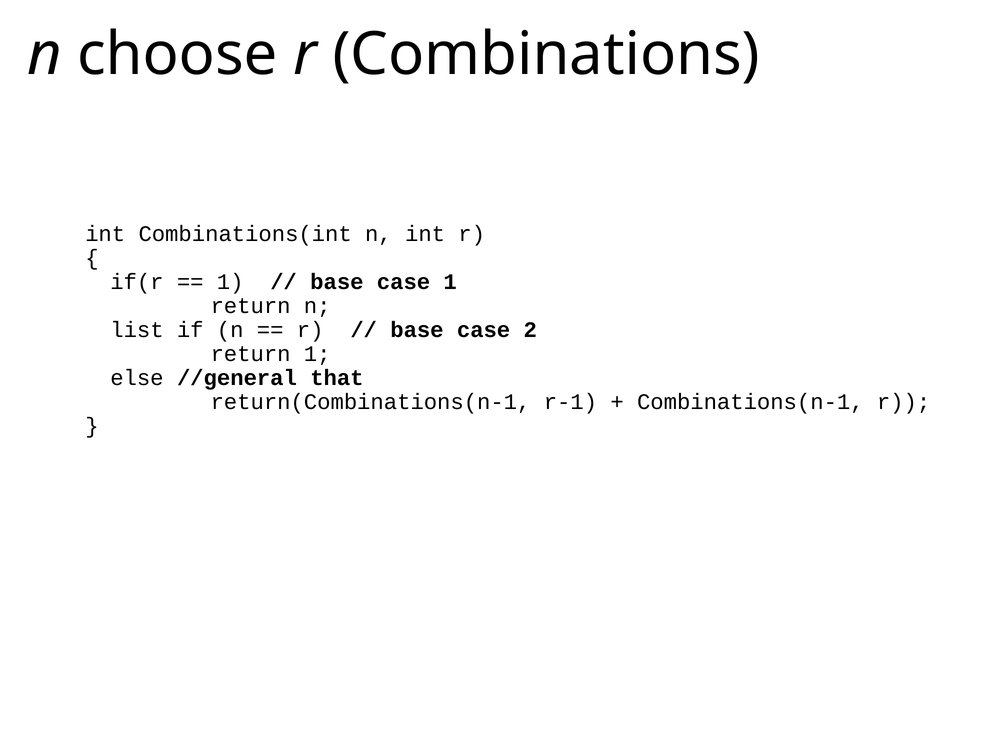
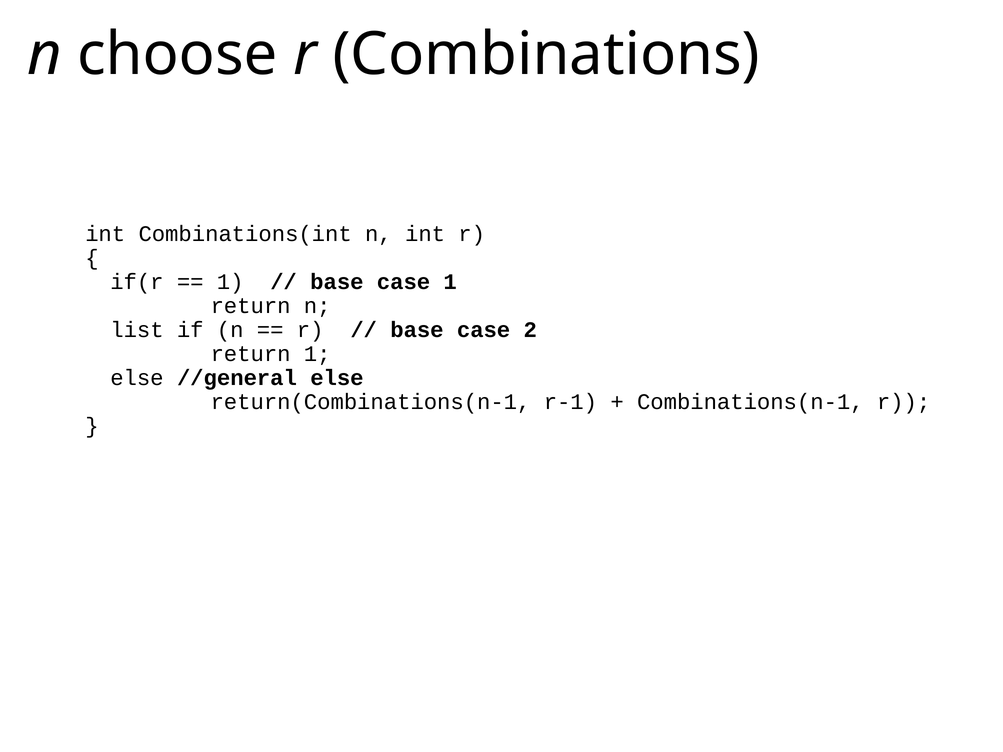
//general that: that -> else
